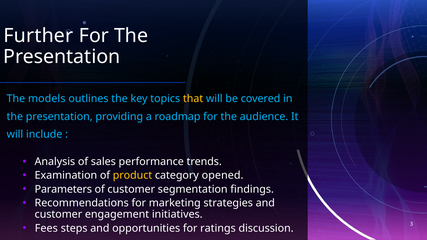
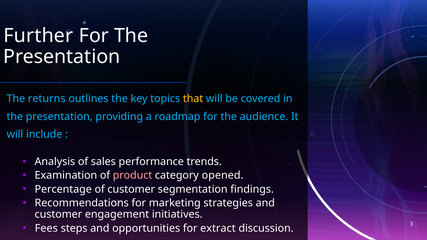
models: models -> returns
product colour: yellow -> pink
Parameters: Parameters -> Percentage
ratings: ratings -> extract
